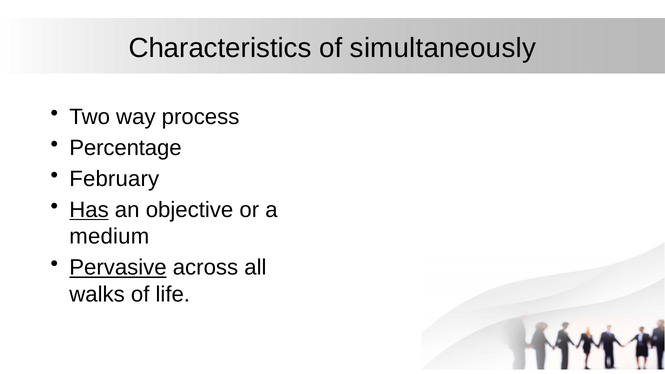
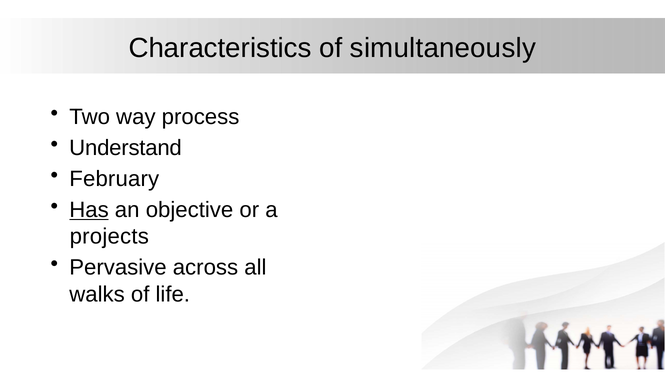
Percentage: Percentage -> Understand
medium: medium -> projects
Pervasive underline: present -> none
